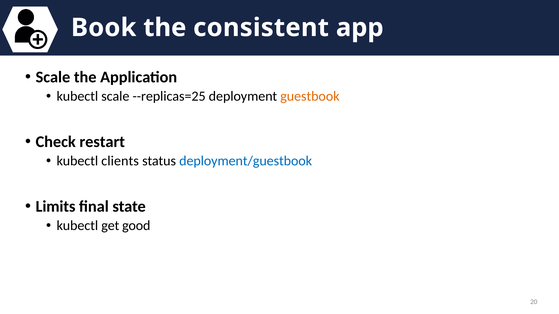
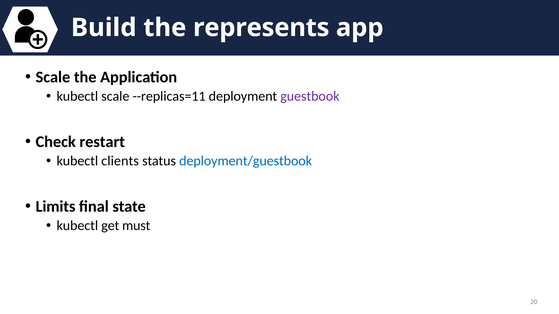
Book: Book -> Build
consistent: consistent -> represents
--replicas=25: --replicas=25 -> --replicas=11
guestbook colour: orange -> purple
good: good -> must
